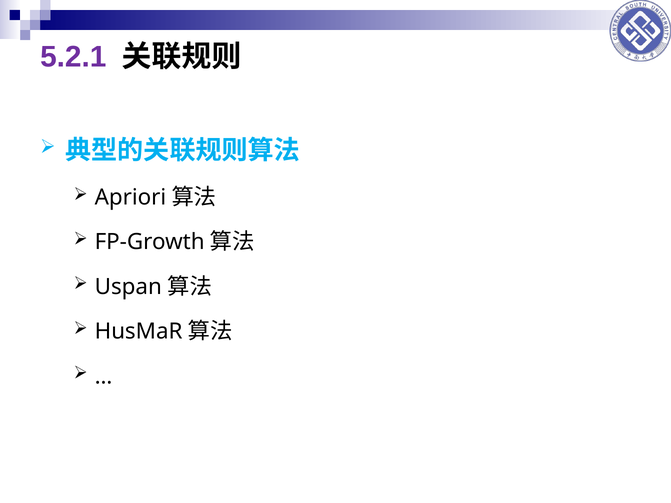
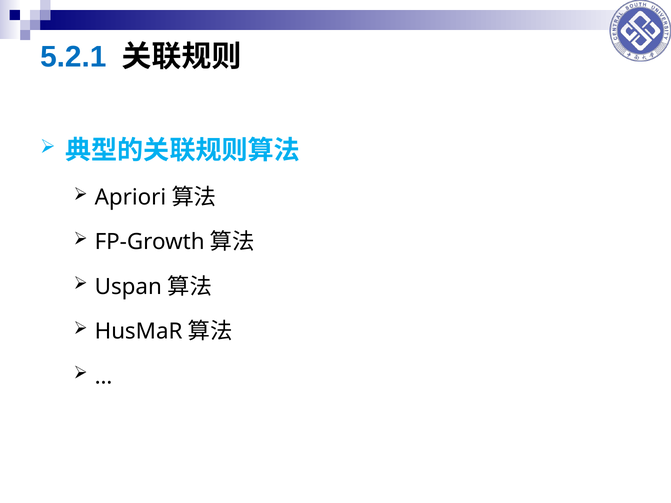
5.2.1 colour: purple -> blue
